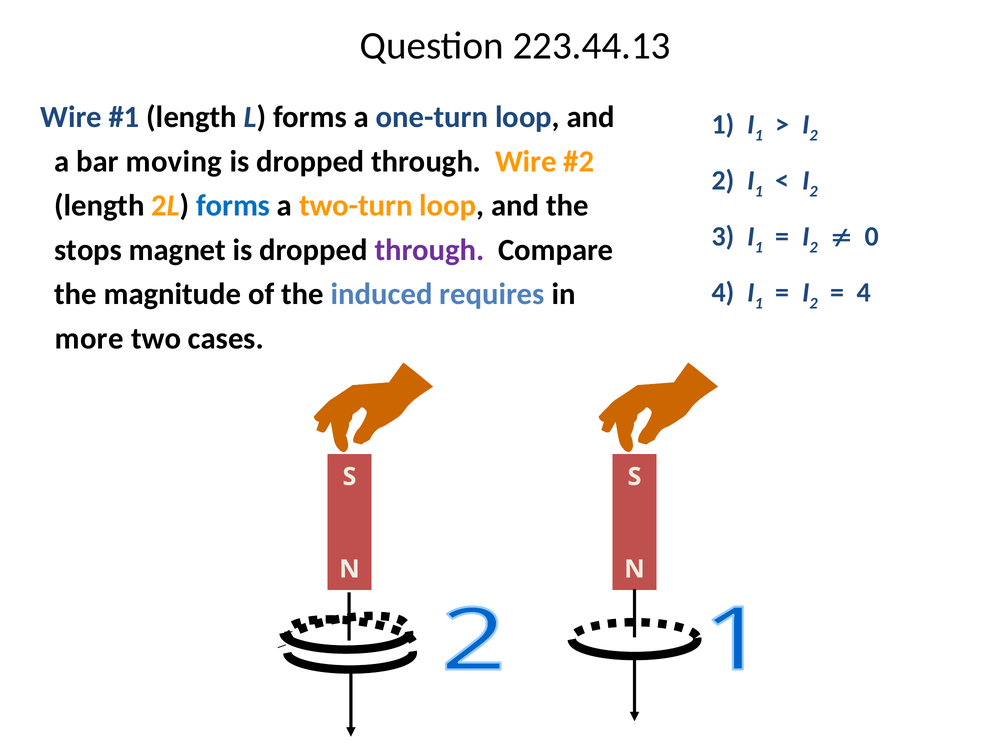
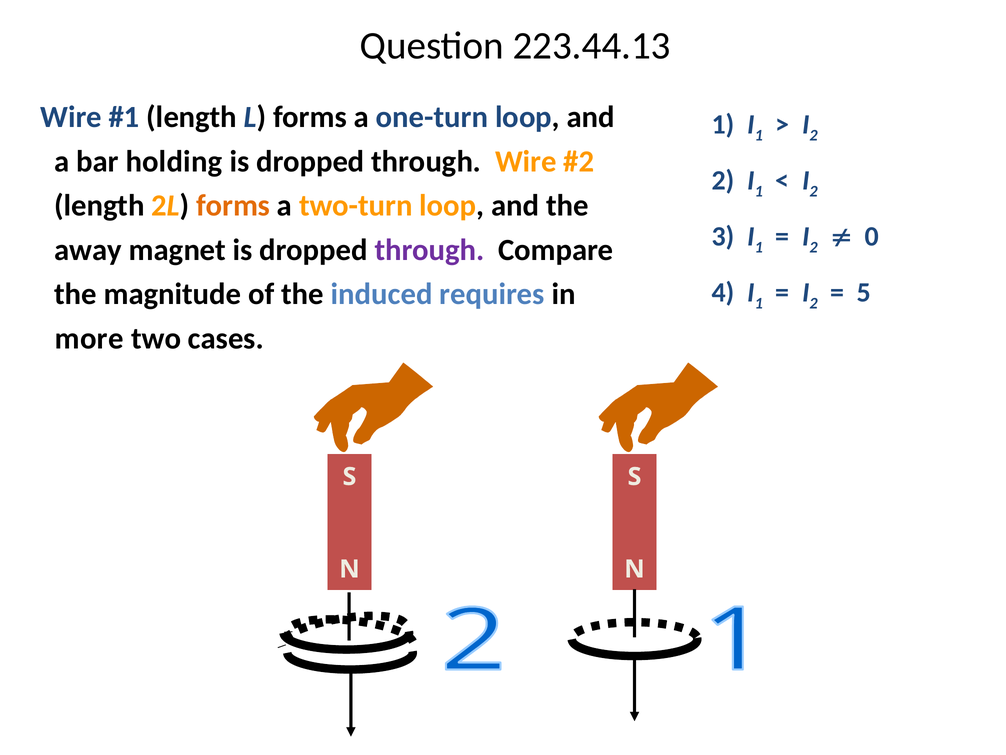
moving: moving -> holding
forms at (233, 206) colour: blue -> orange
stops: stops -> away
4 at (864, 292): 4 -> 5
